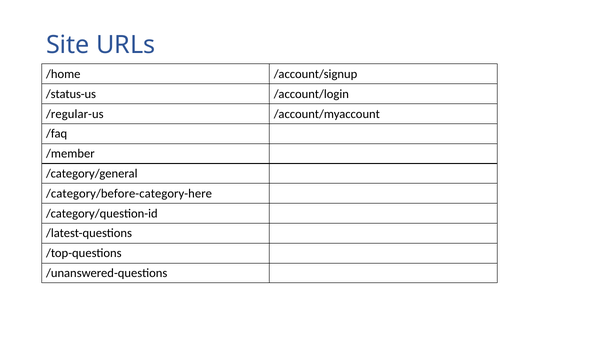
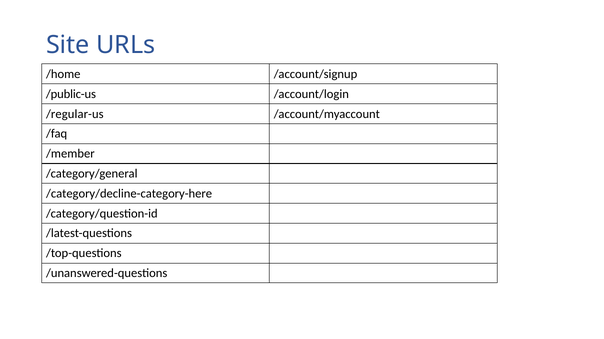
/status-us: /status-us -> /public-us
/category/before-category-here: /category/before-category-here -> /category/decline-category-here
